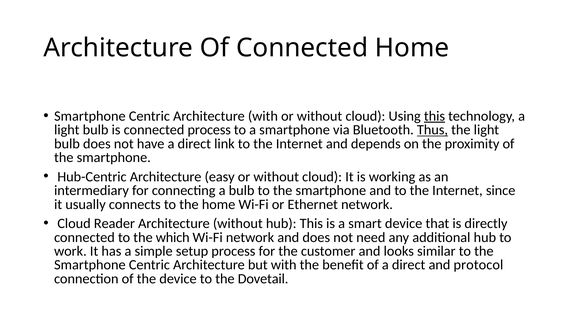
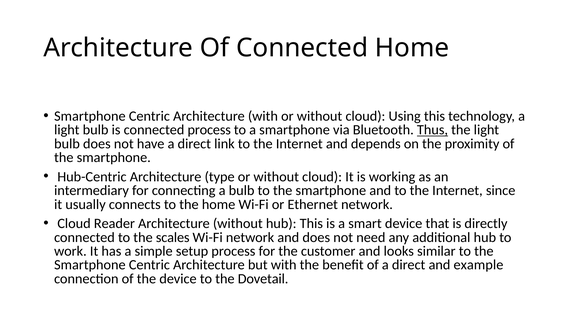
this at (434, 116) underline: present -> none
easy: easy -> type
which: which -> scales
protocol: protocol -> example
